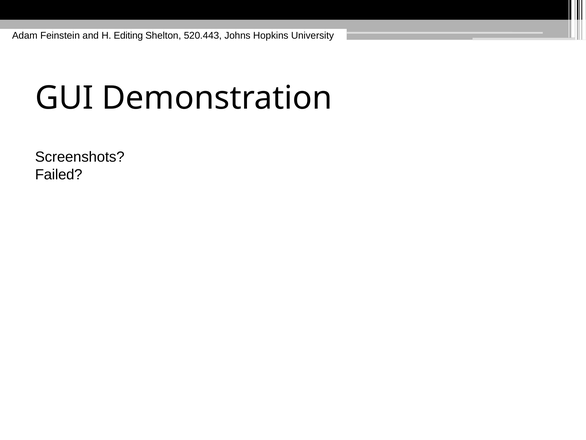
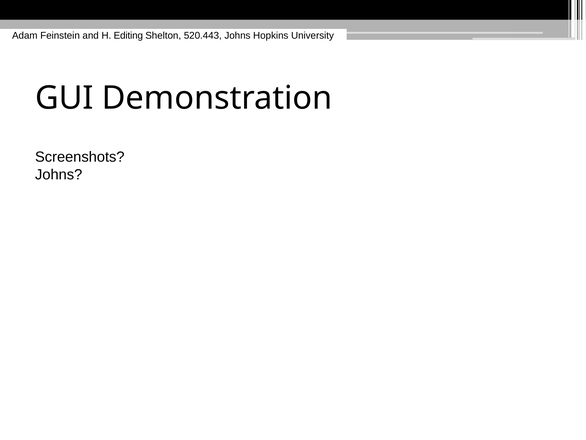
Failed at (59, 174): Failed -> Johns
